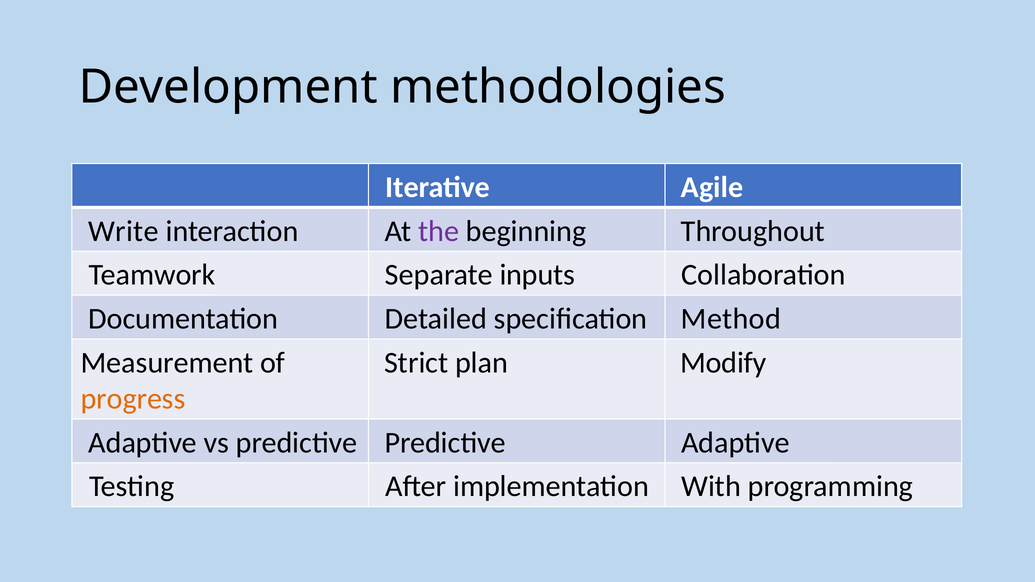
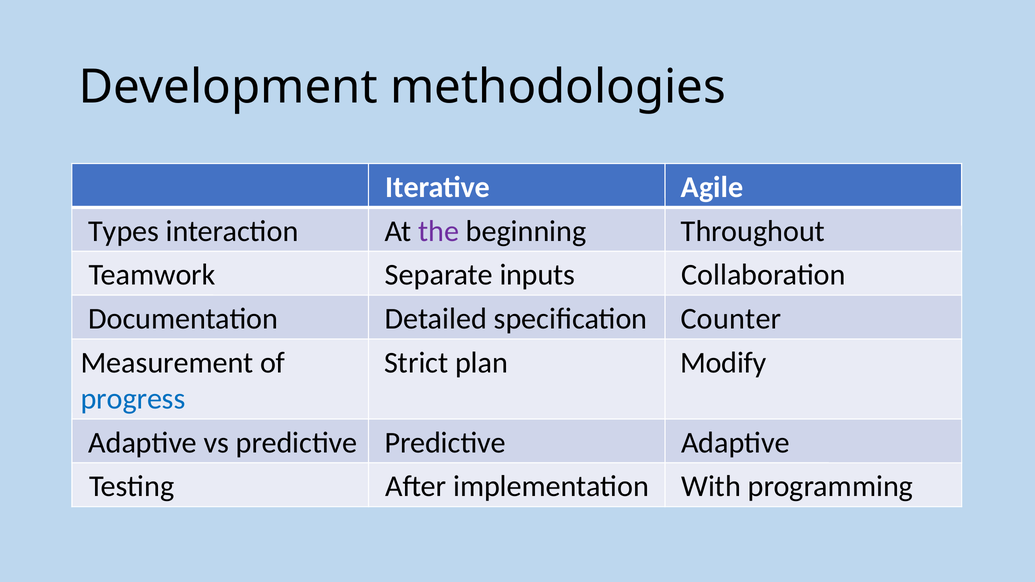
Write: Write -> Types
Method: Method -> Counter
progress colour: orange -> blue
